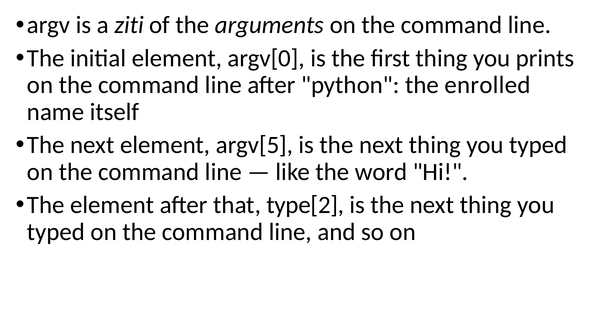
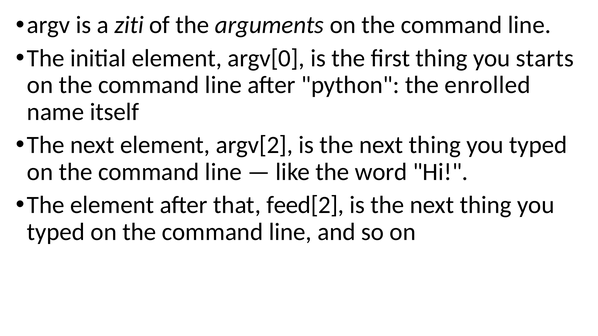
prints: prints -> starts
argv[5: argv[5 -> argv[2
type[2: type[2 -> feed[2
